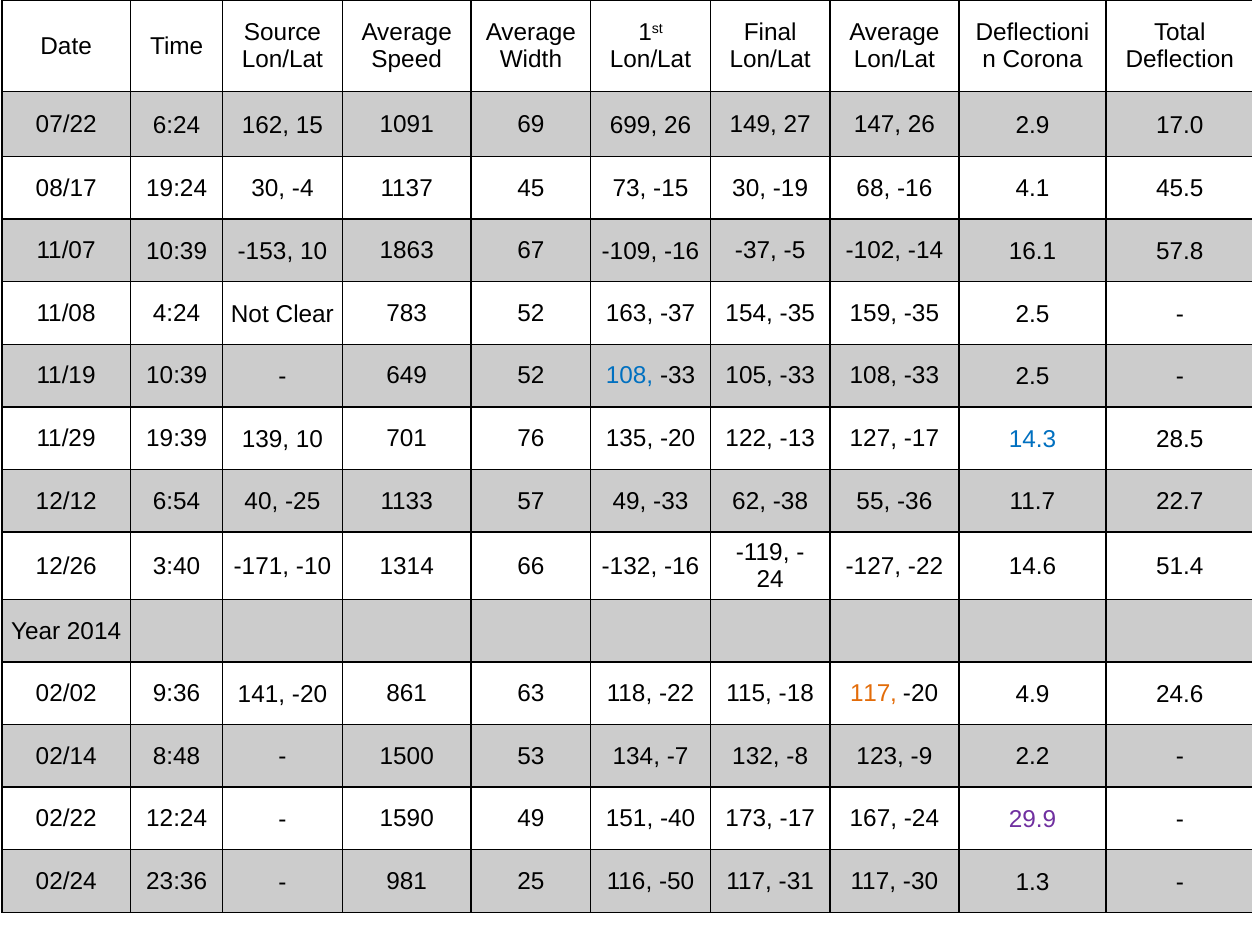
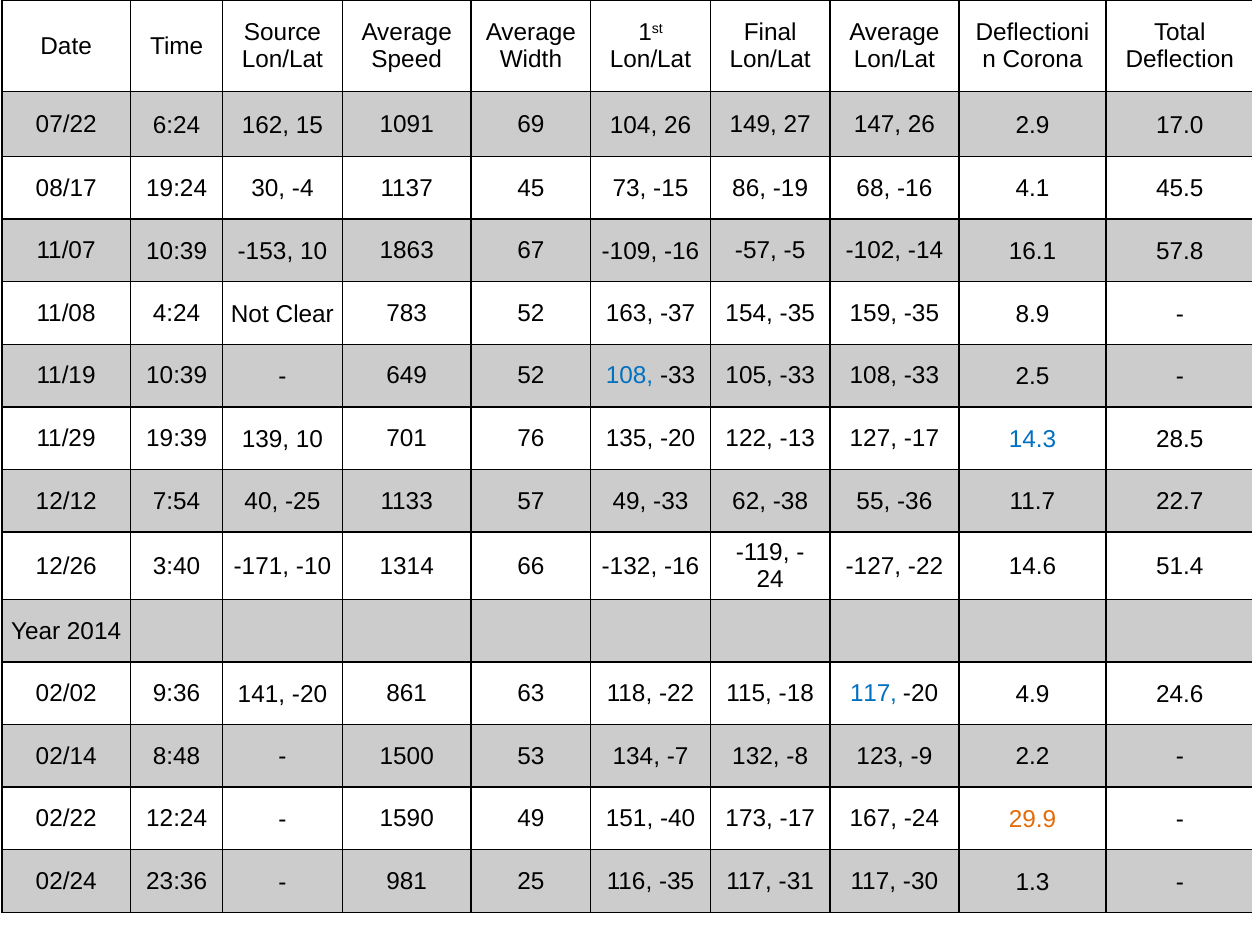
699: 699 -> 104
-15 30: 30 -> 86
-16 -37: -37 -> -57
-35 2.5: 2.5 -> 8.9
6:54: 6:54 -> 7:54
117 at (873, 694) colour: orange -> blue
29.9 colour: purple -> orange
116 -50: -50 -> -35
